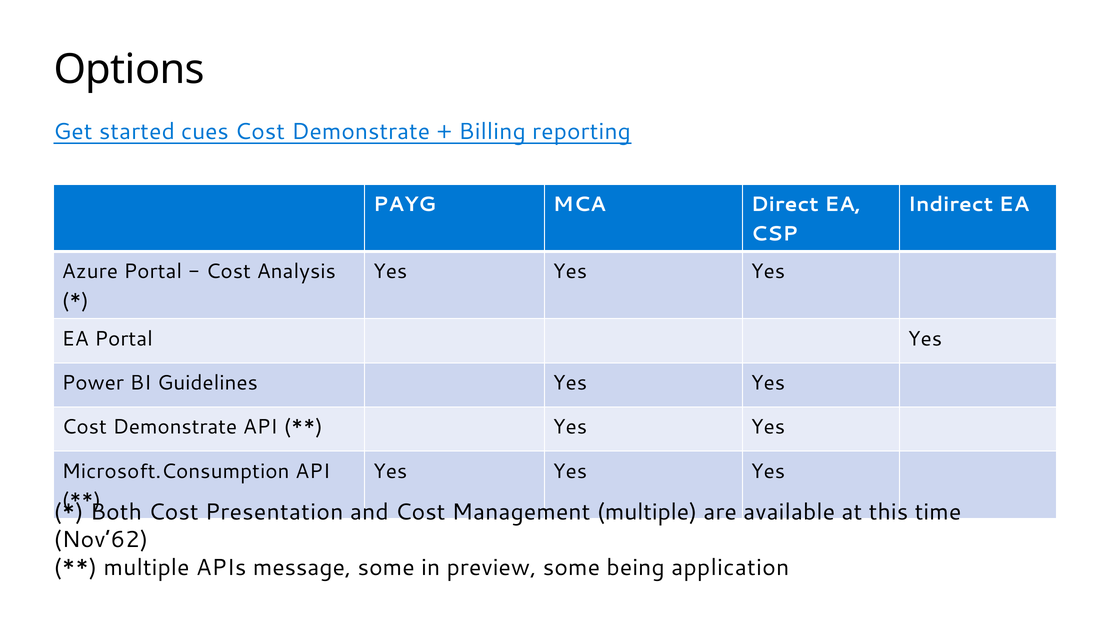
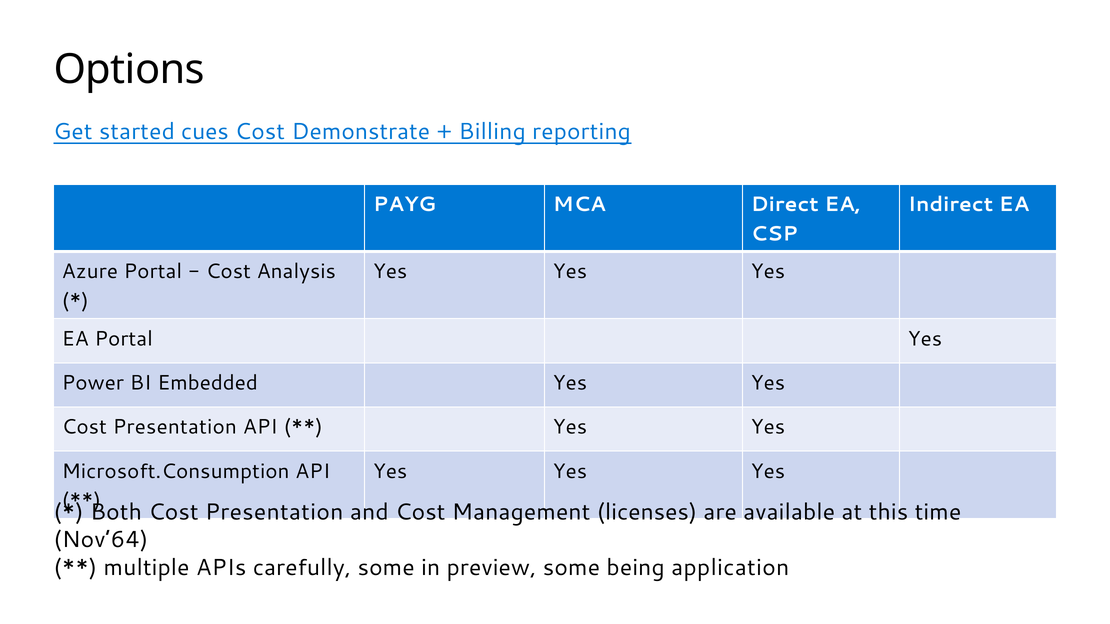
Guidelines: Guidelines -> Embedded
Demonstrate at (175, 427): Demonstrate -> Presentation
Management multiple: multiple -> licenses
Nov’62: Nov’62 -> Nov’64
message: message -> carefully
